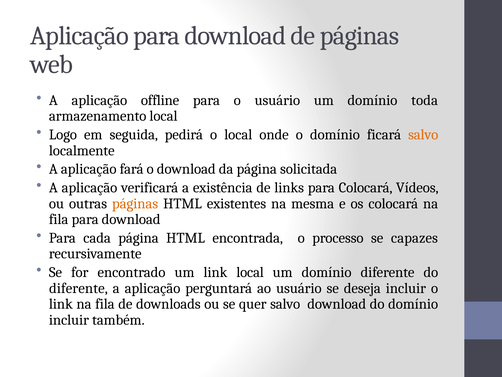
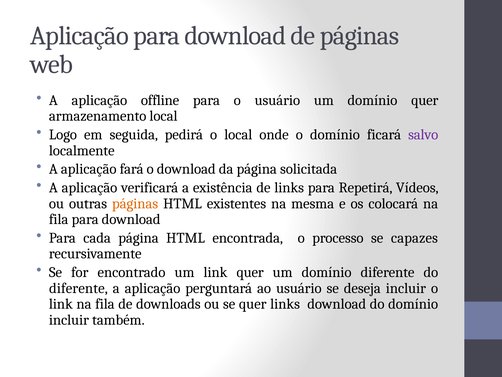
domínio toda: toda -> quer
salvo at (423, 135) colour: orange -> purple
para Colocará: Colocará -> Repetirá
link local: local -> quer
quer salvo: salvo -> links
